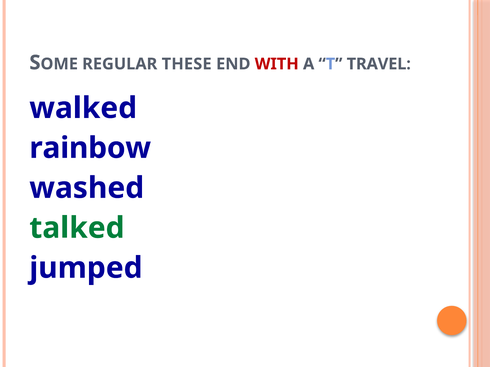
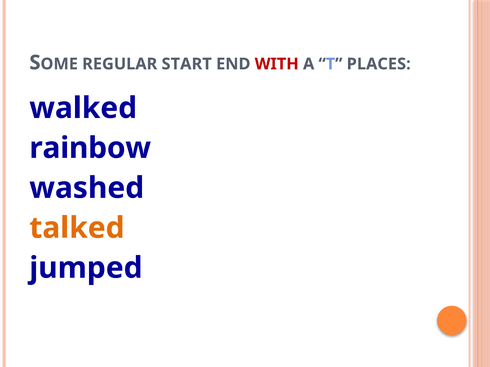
THESE: THESE -> START
TRAVEL: TRAVEL -> PLACES
talked colour: green -> orange
